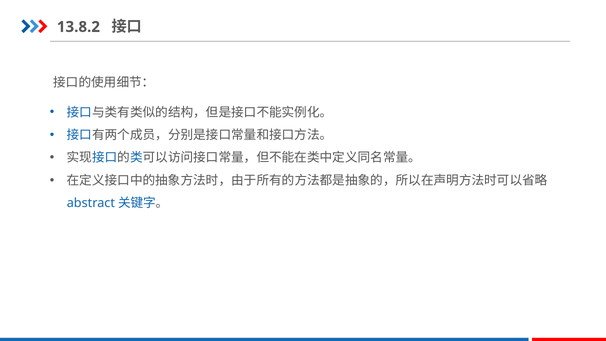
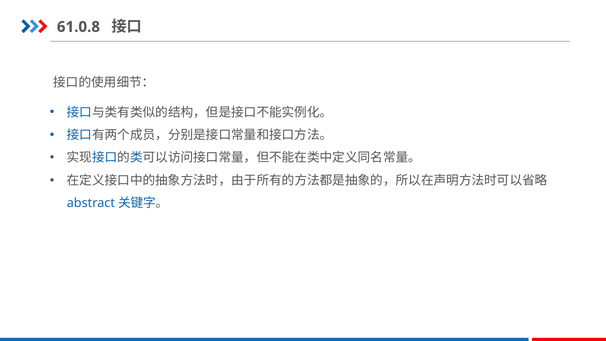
13.8.2: 13.8.2 -> 61.0.8
